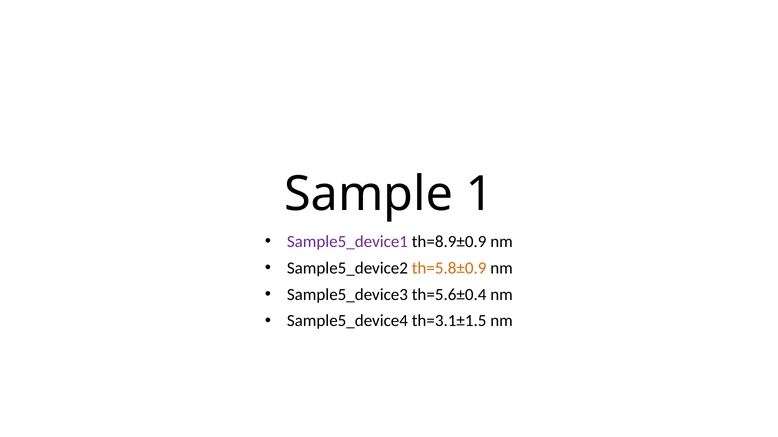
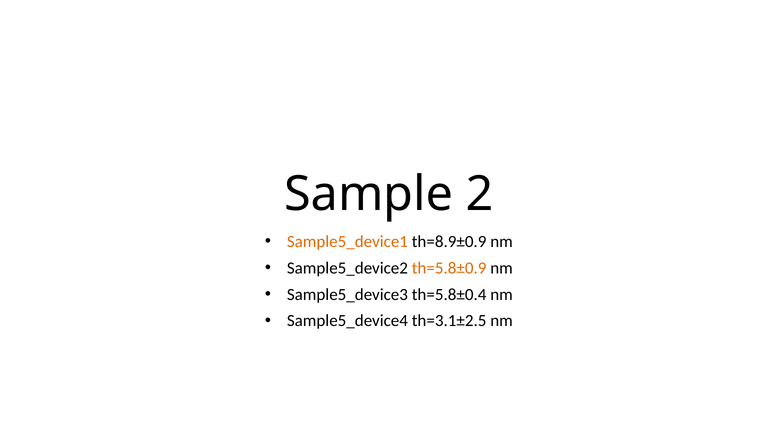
1: 1 -> 2
Sample5_device1 colour: purple -> orange
th=5.6±0.4: th=5.6±0.4 -> th=5.8±0.4
th=3.1±1.5: th=3.1±1.5 -> th=3.1±2.5
